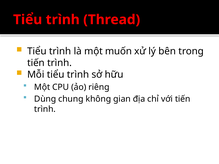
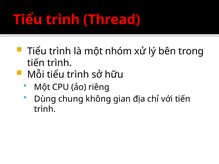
muốn: muốn -> nhóm
